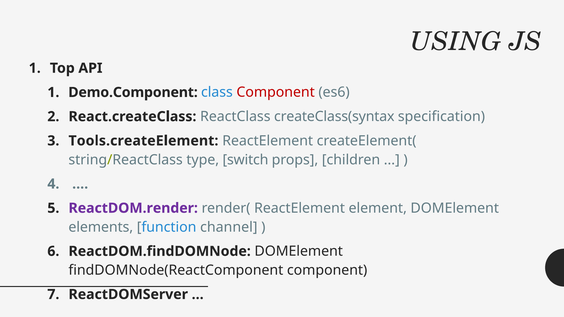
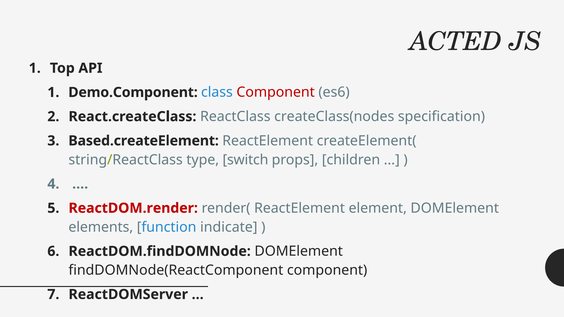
USING: USING -> ACTED
createClass(syntax: createClass(syntax -> createClass(nodes
Tools.createElement: Tools.createElement -> Based.createElement
ReactDOM.render colour: purple -> red
channel: channel -> indicate
